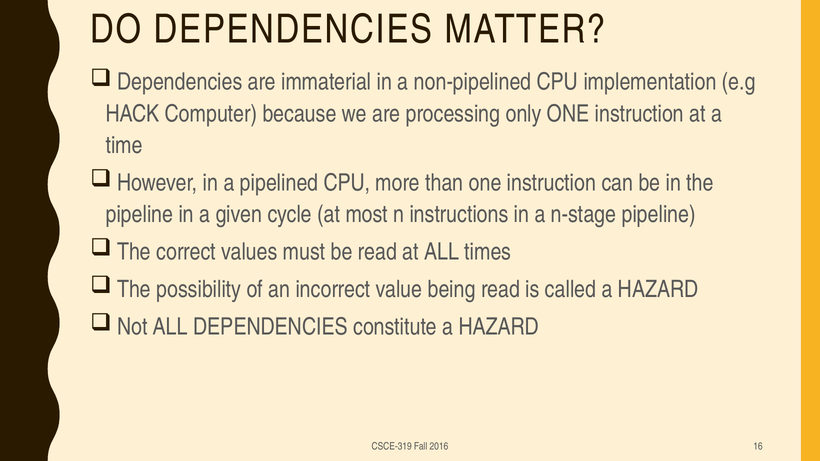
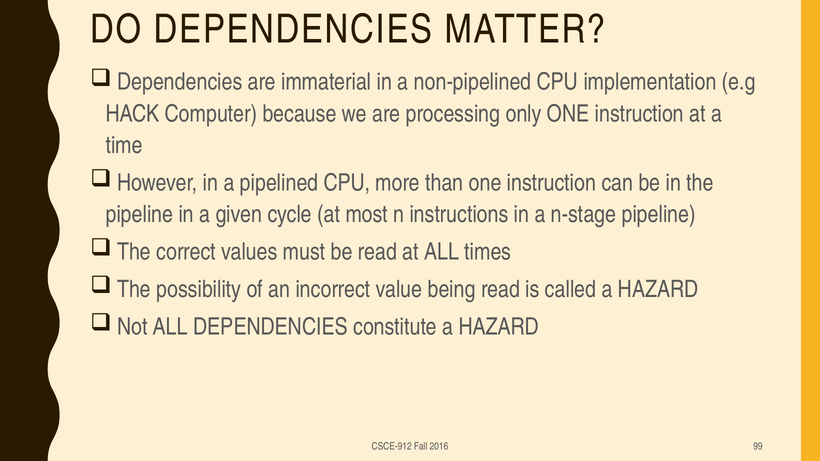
CSCE-319: CSCE-319 -> CSCE-912
16: 16 -> 99
